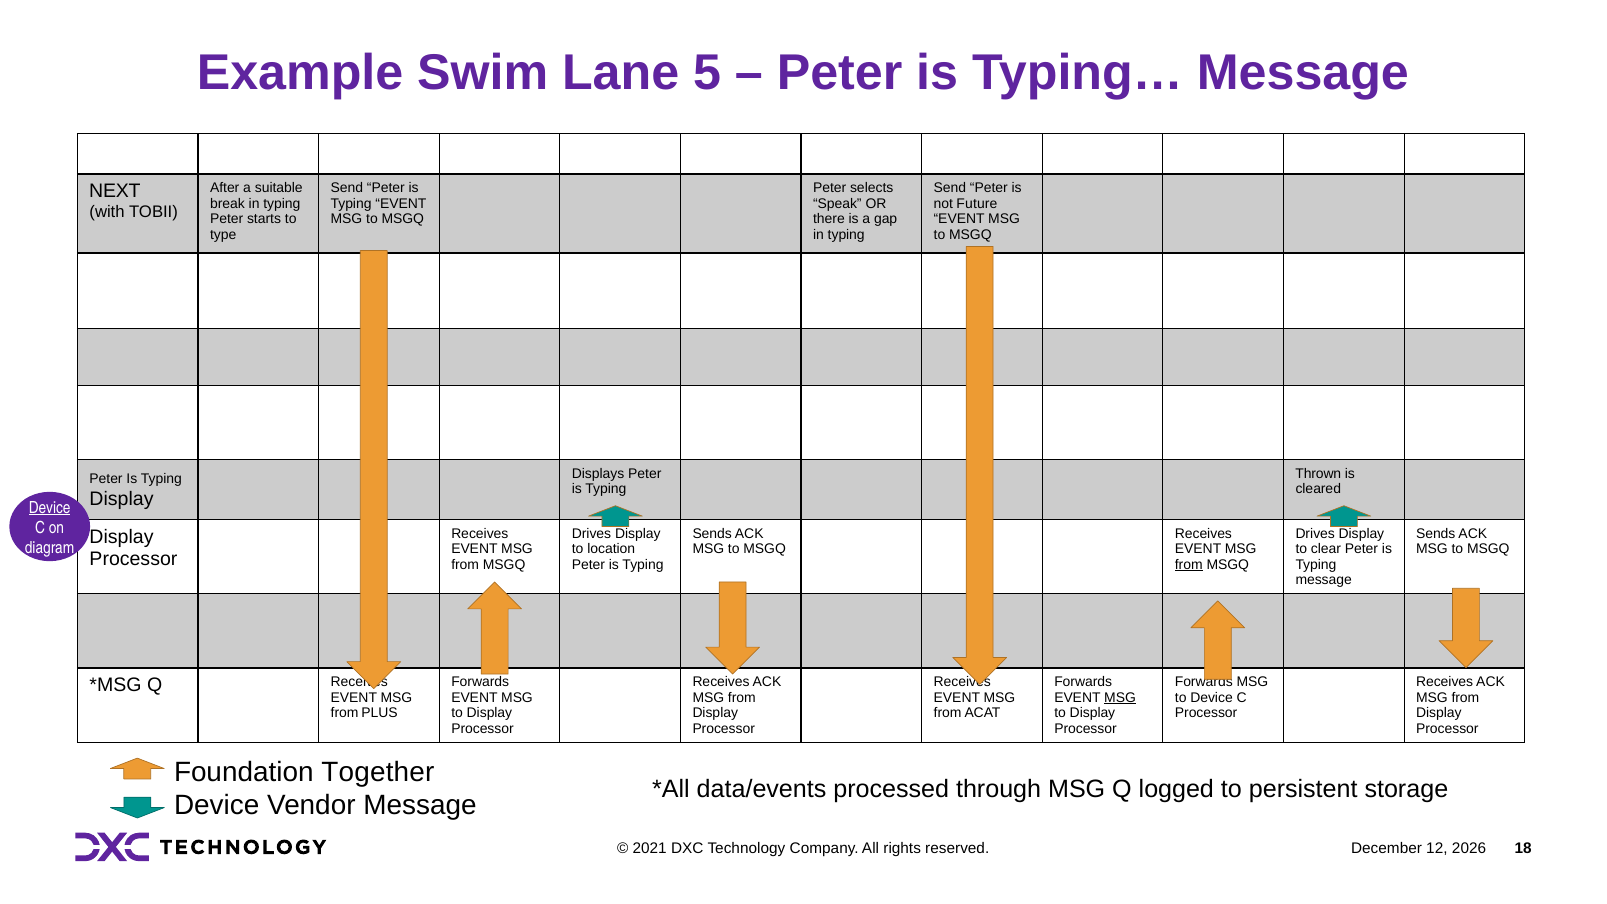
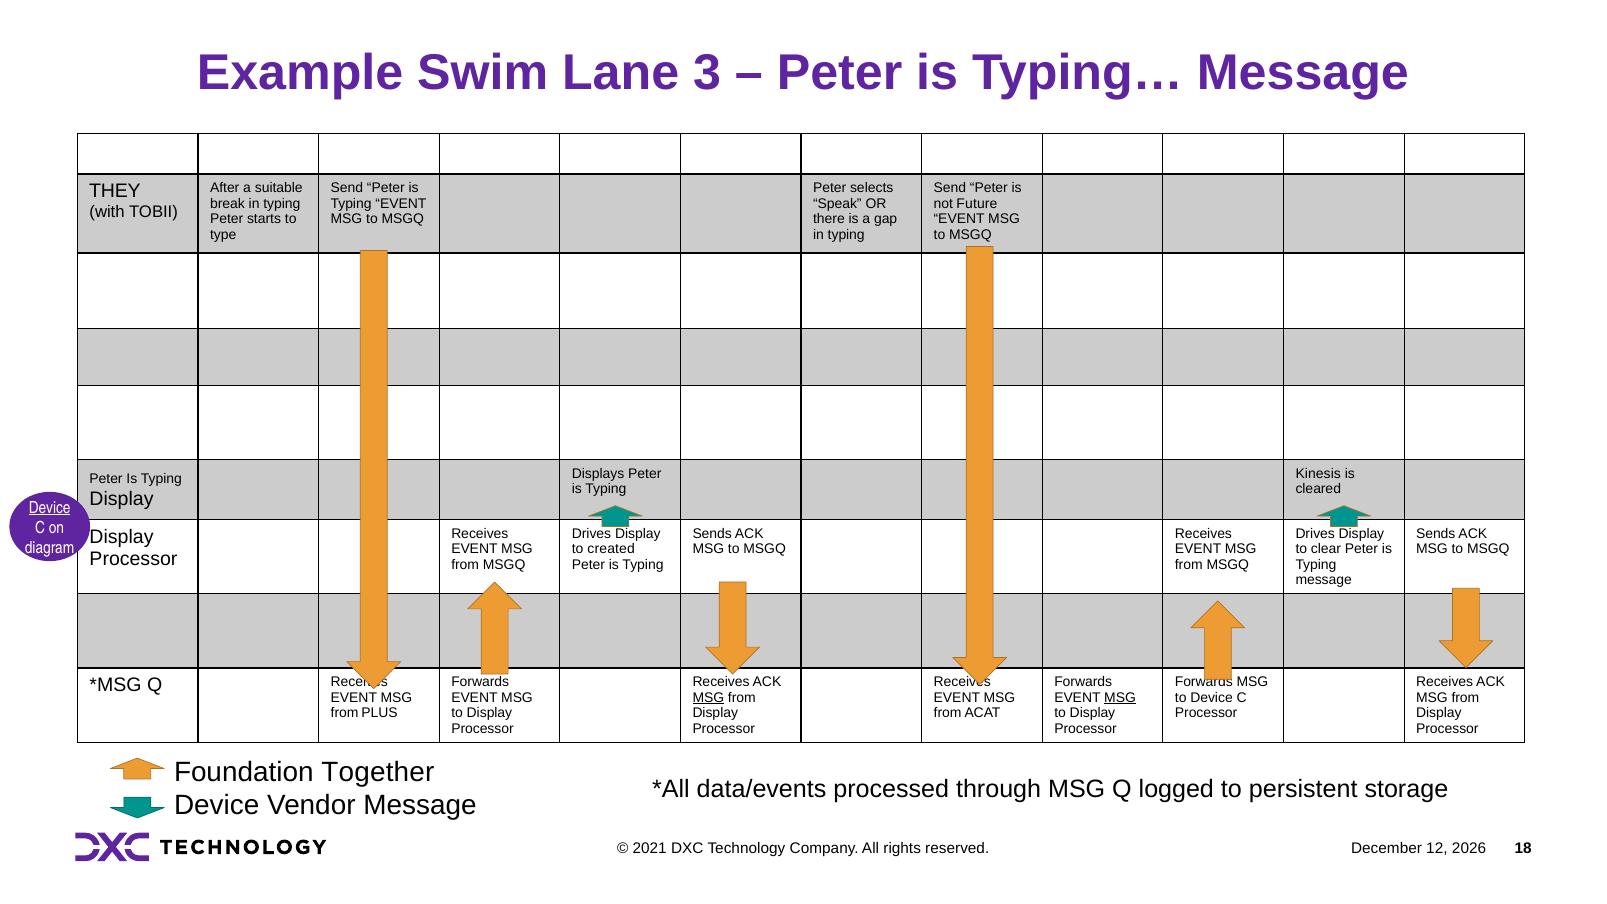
5: 5 -> 3
NEXT: NEXT -> THEY
Thrown: Thrown -> Kinesis
location: location -> created
from at (1189, 565) underline: present -> none
MSG at (708, 697) underline: none -> present
